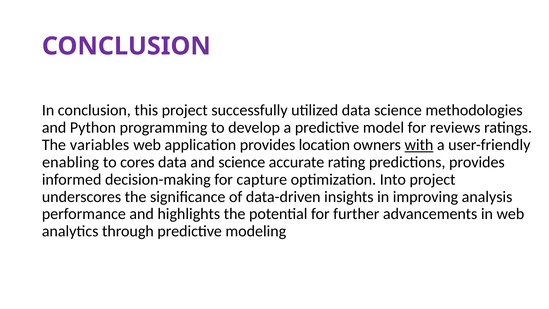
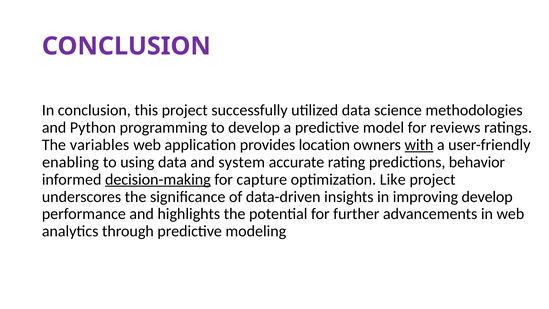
cores: cores -> using
and science: science -> system
predictions provides: provides -> behavior
decision-making underline: none -> present
Into: Into -> Like
improving analysis: analysis -> develop
